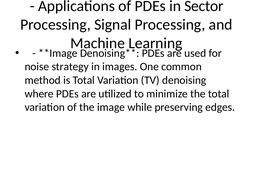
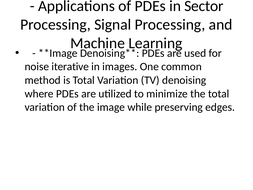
strategy: strategy -> iterative
